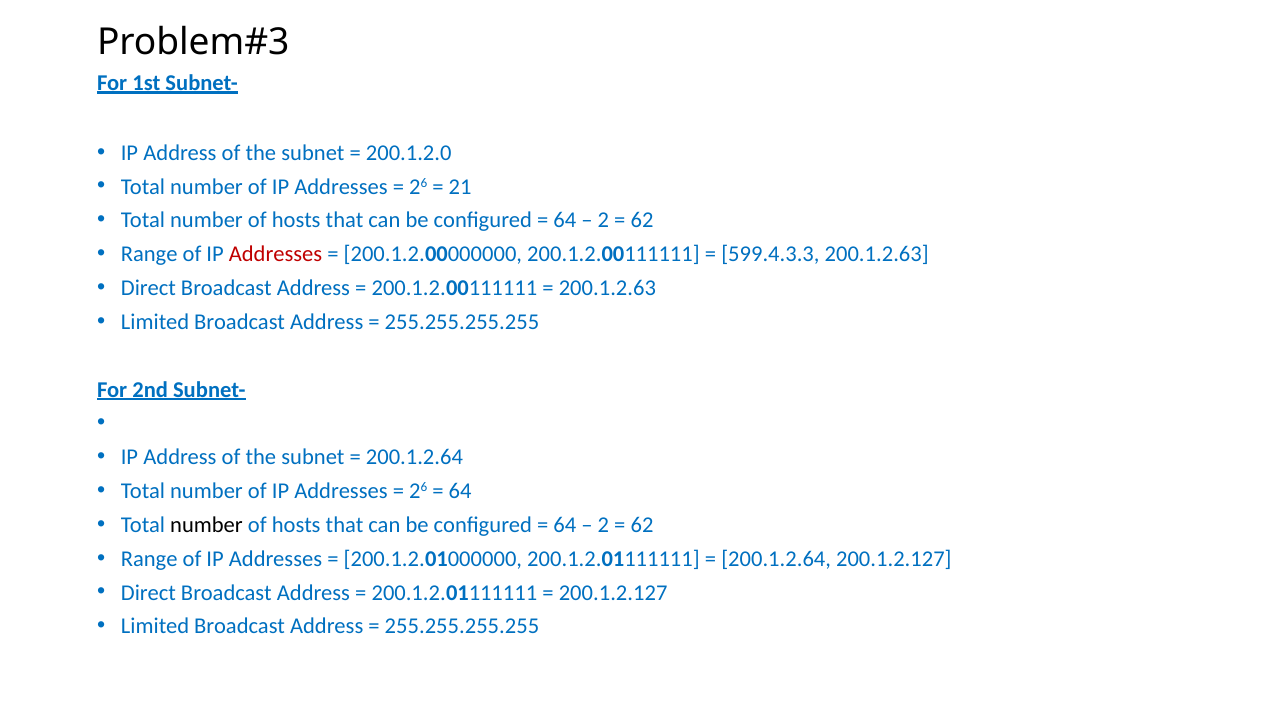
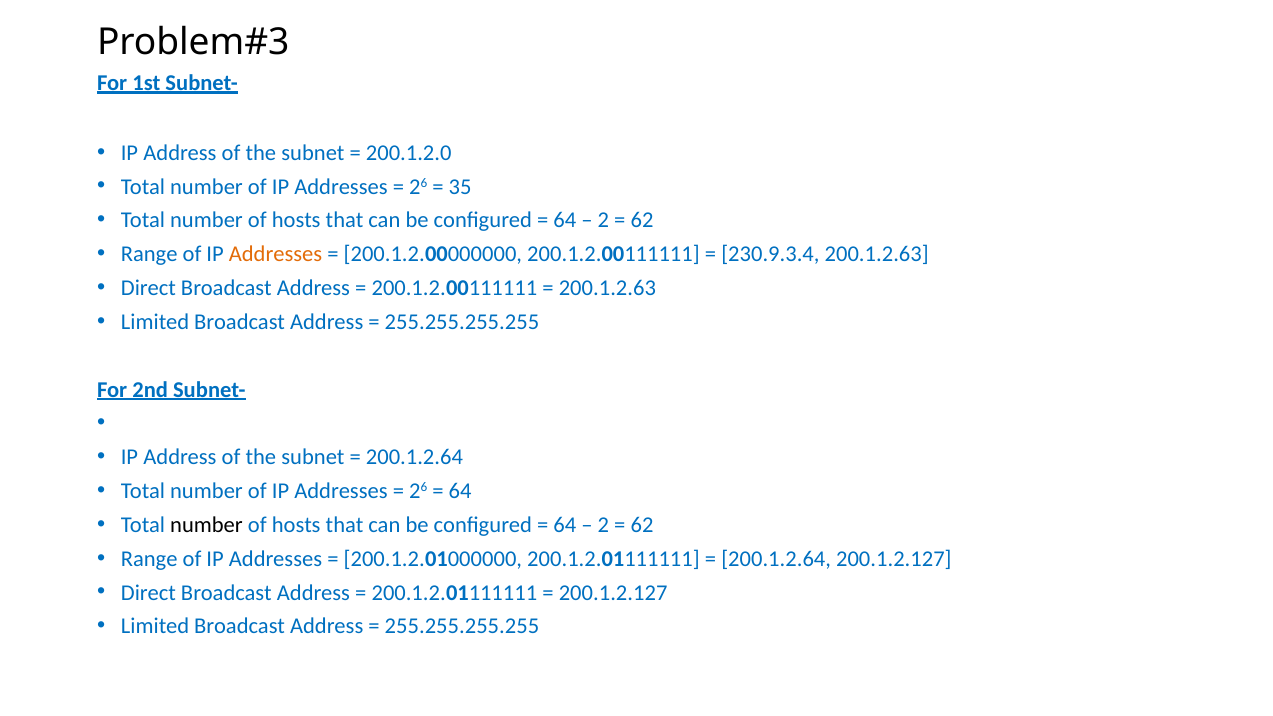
21: 21 -> 35
Addresses at (276, 254) colour: red -> orange
599.4.3.3: 599.4.3.3 -> 230.9.3.4
